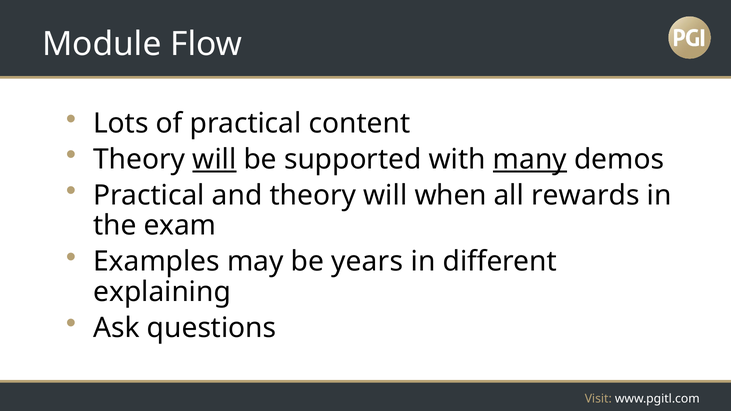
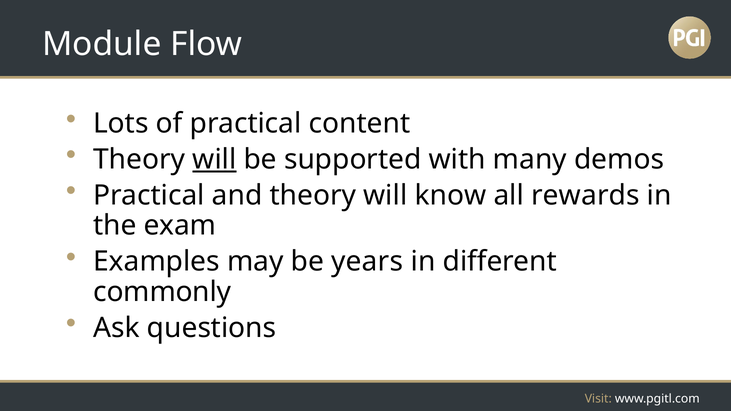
many underline: present -> none
when: when -> know
explaining: explaining -> commonly
